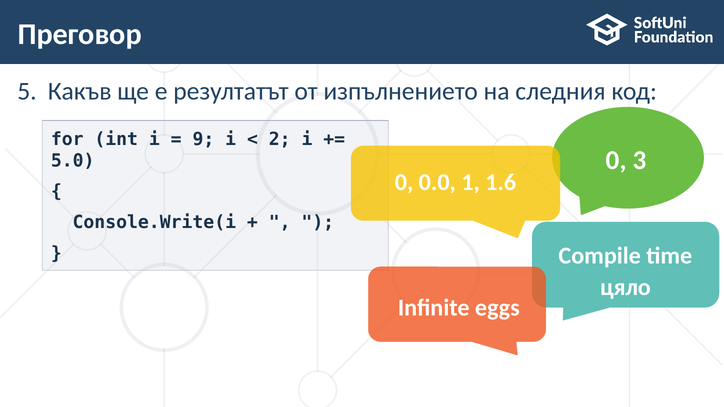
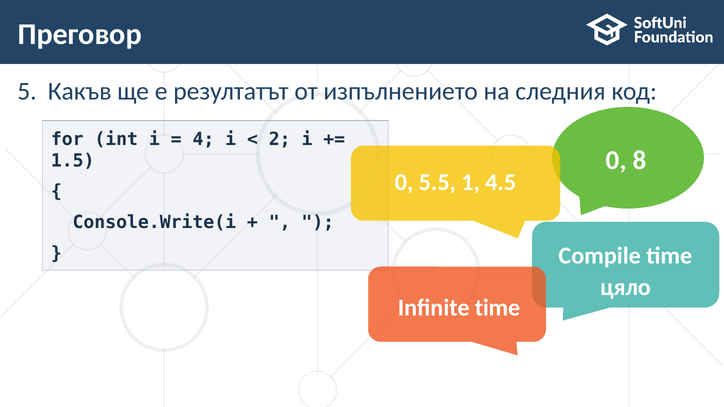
9: 9 -> 4
3: 3 -> 8
5.0: 5.0 -> 1.5
0.0: 0.0 -> 5.5
1.6: 1.6 -> 4.5
Infinite eggs: eggs -> time
